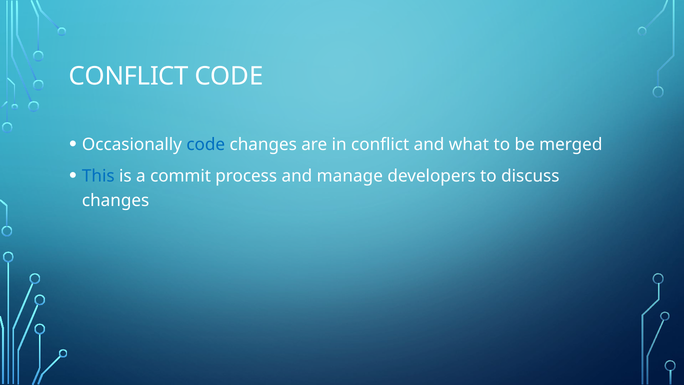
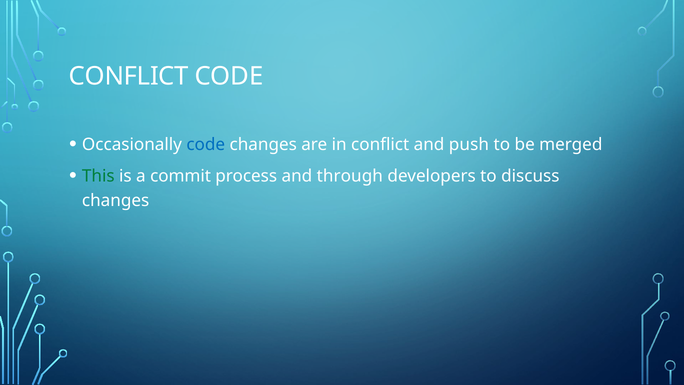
what: what -> push
This colour: blue -> green
manage: manage -> through
